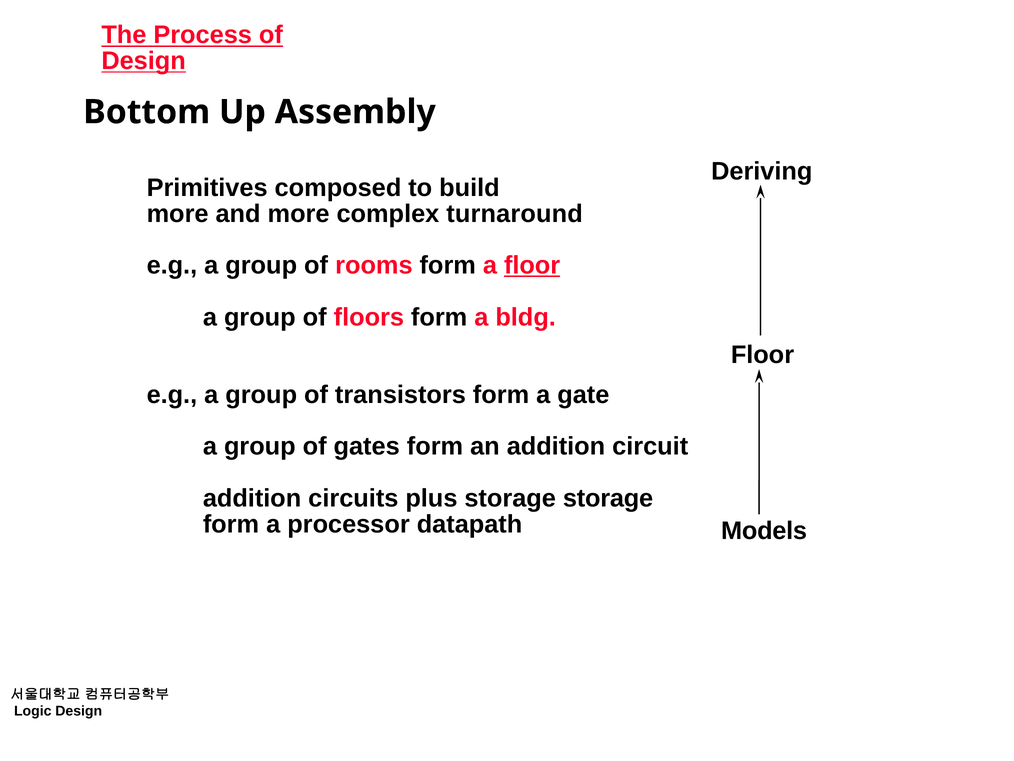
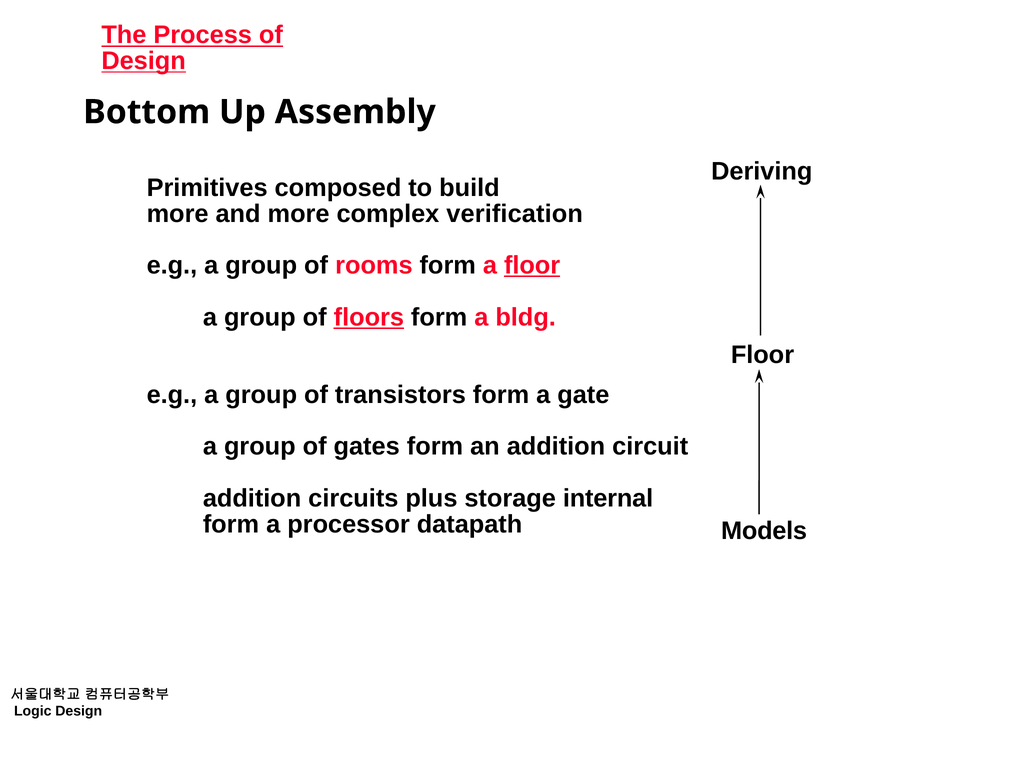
turnaround: turnaround -> verification
floors underline: none -> present
storage storage: storage -> internal
